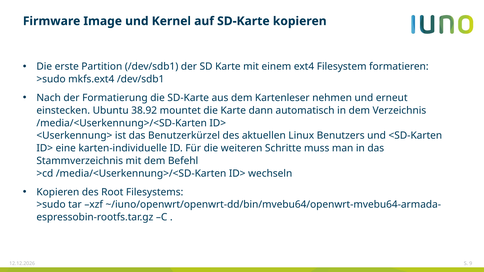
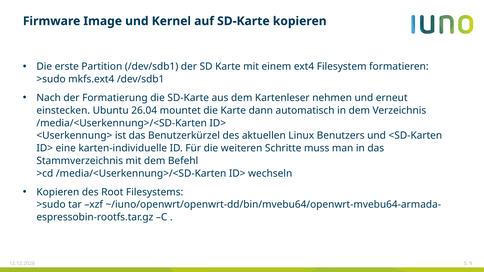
38.92: 38.92 -> 26.04
